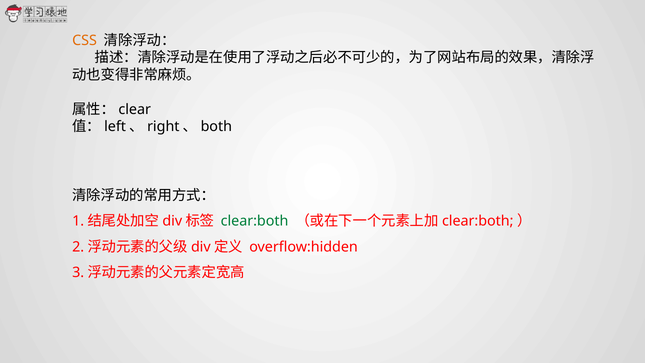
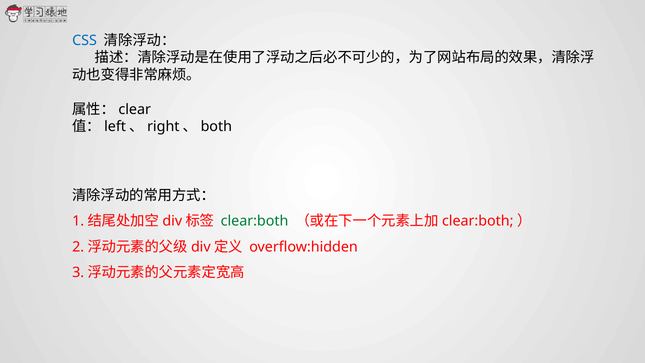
CSS colour: orange -> blue
